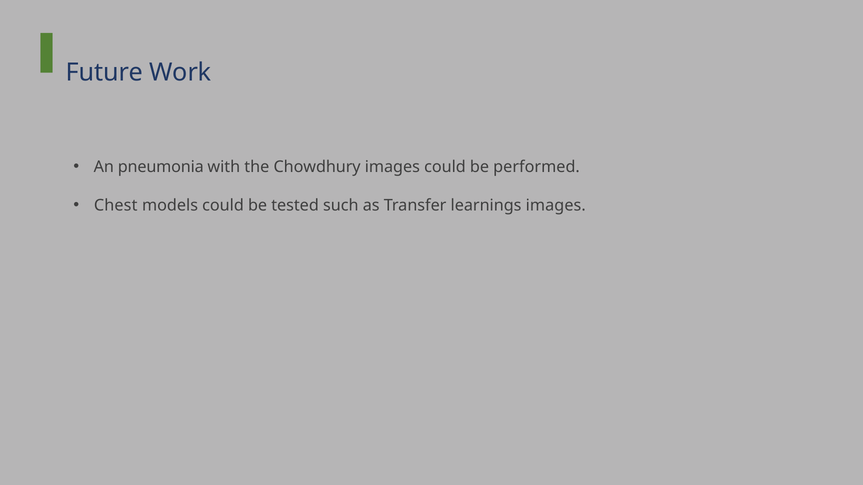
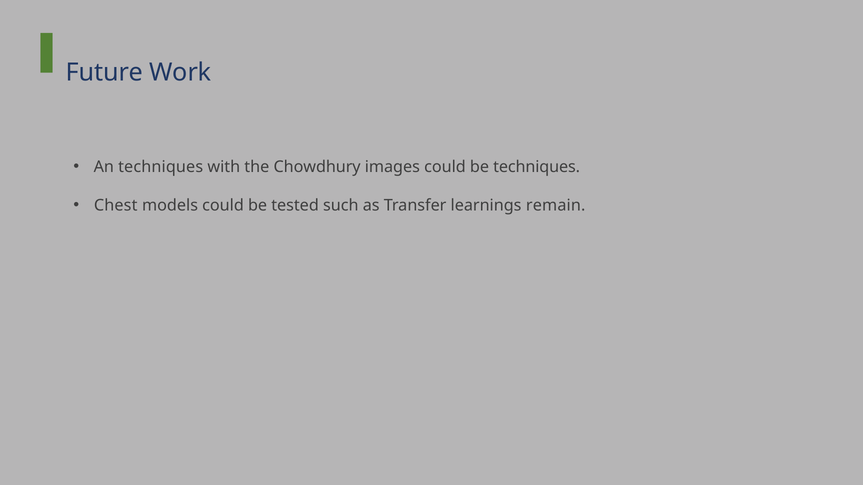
An pneumonia: pneumonia -> techniques
be performed: performed -> techniques
learnings images: images -> remain
